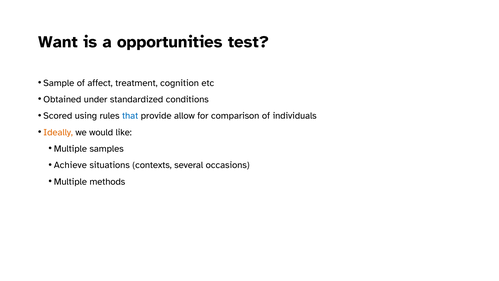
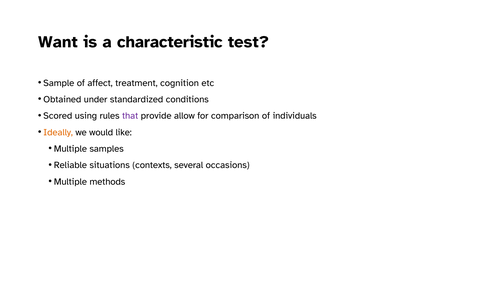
opportunities: opportunities -> characteristic
that colour: blue -> purple
Achieve: Achieve -> Reliable
